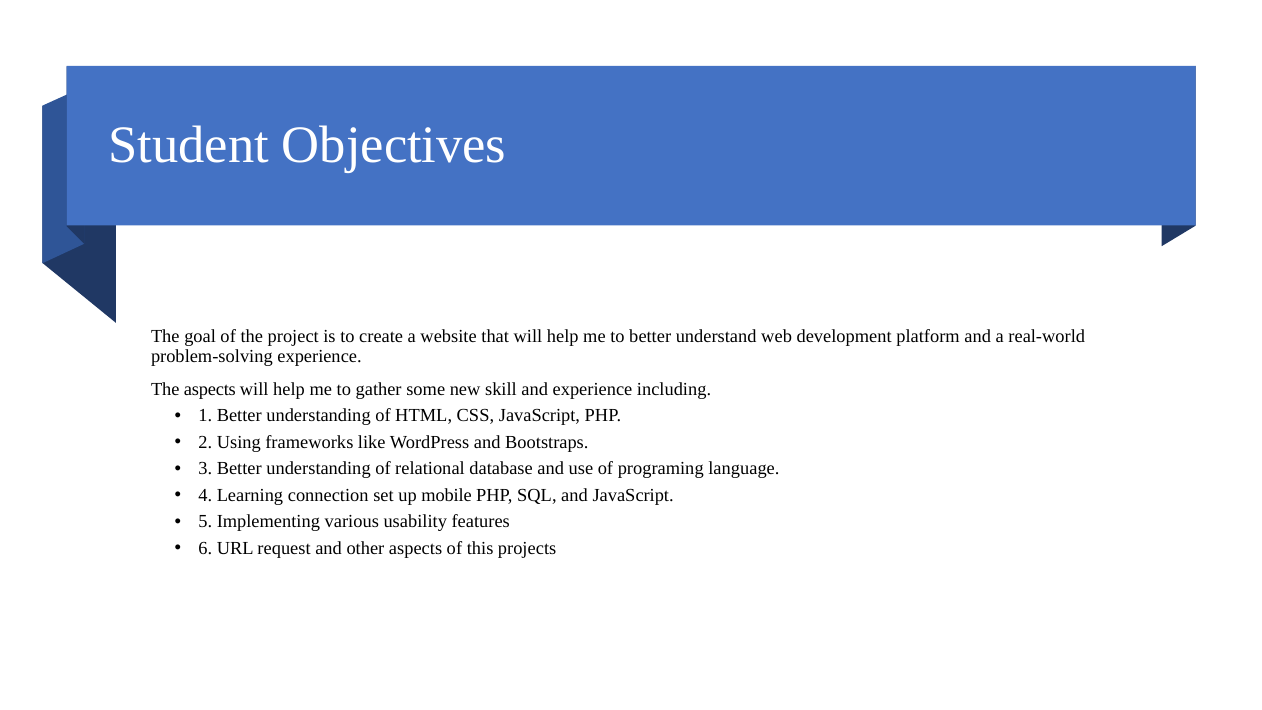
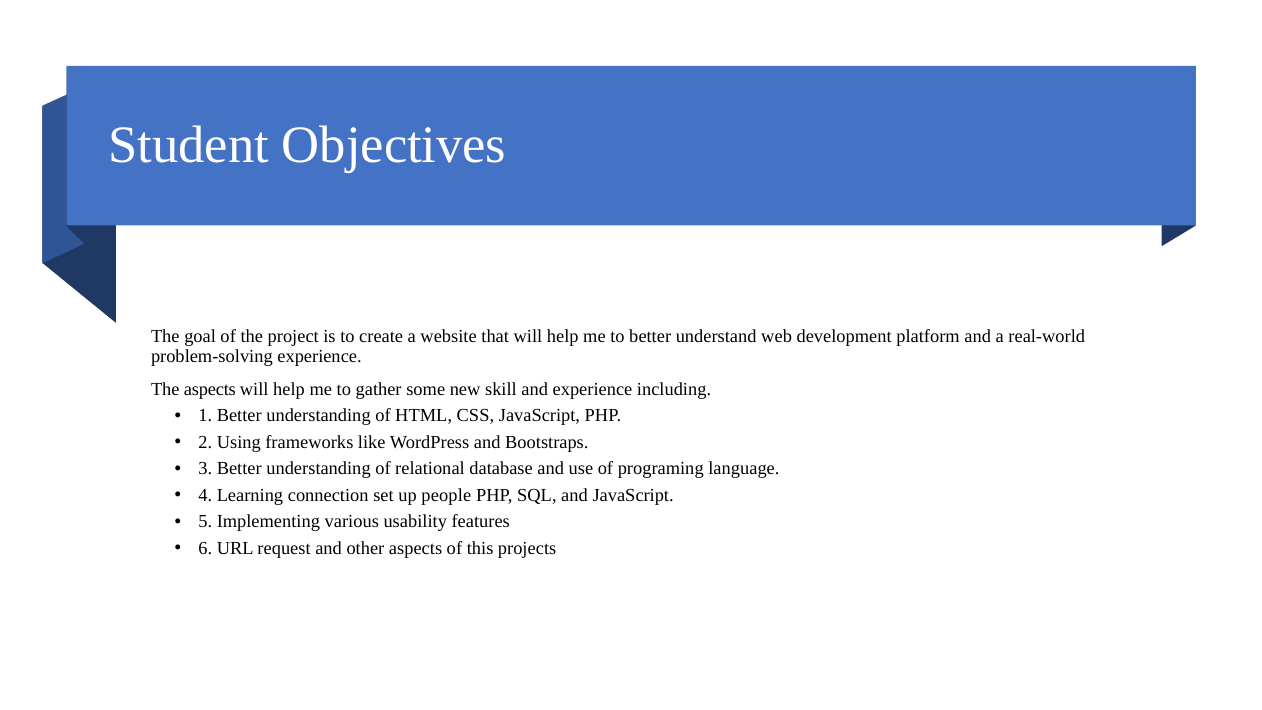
mobile: mobile -> people
